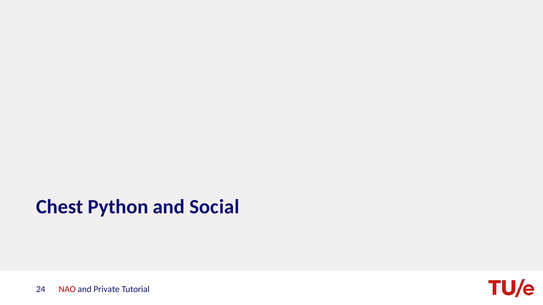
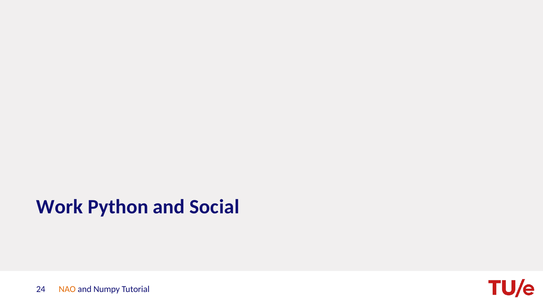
Chest: Chest -> Work
NAO colour: red -> orange
Private: Private -> Numpy
